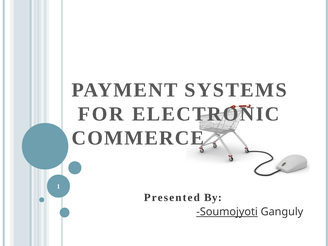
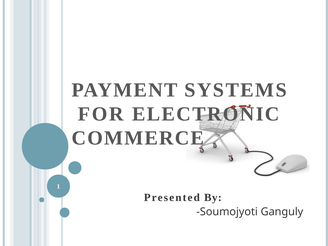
Soumojyoti underline: present -> none
